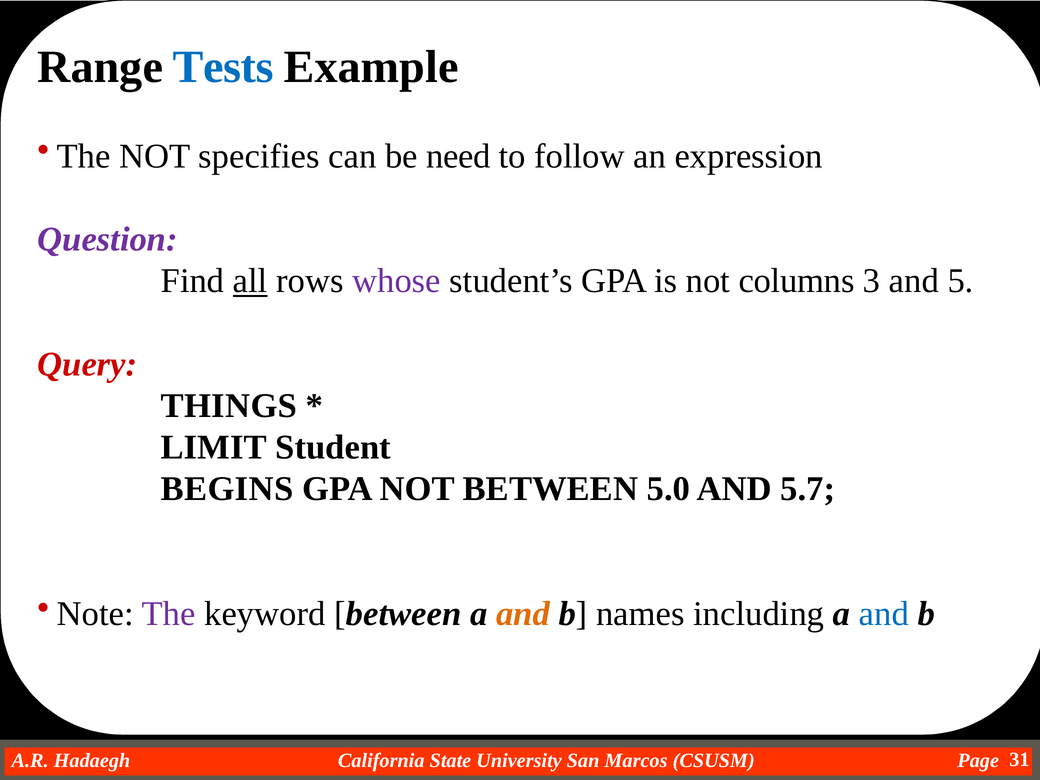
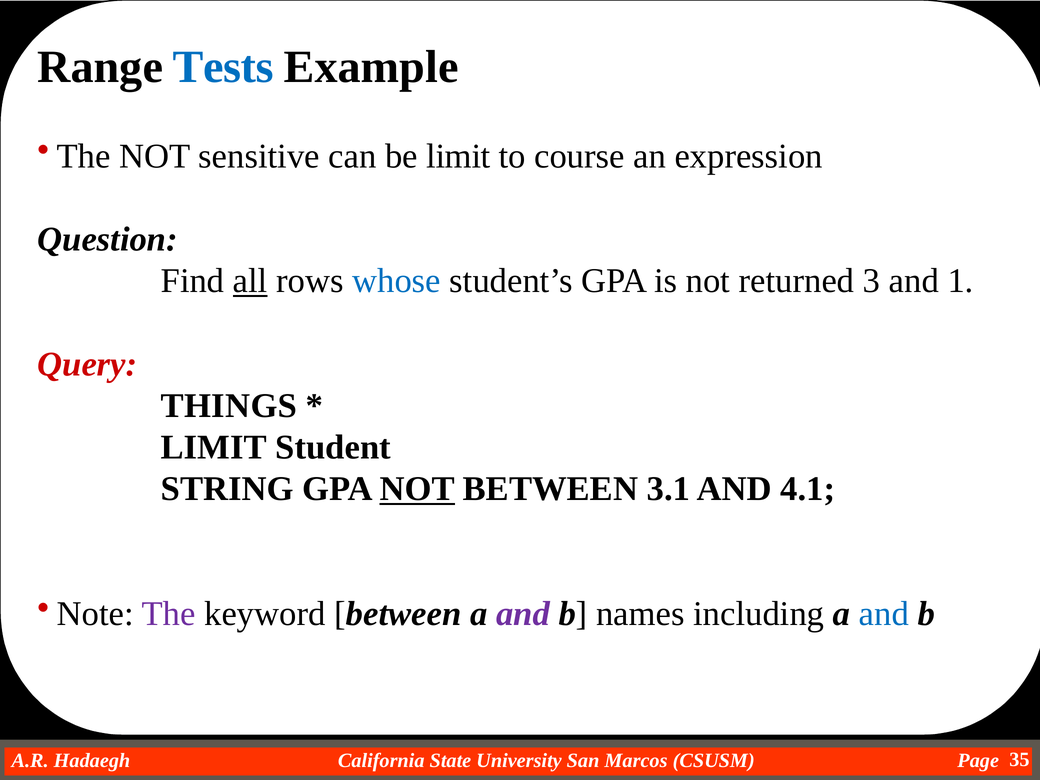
specifies: specifies -> sensitive
be need: need -> limit
follow: follow -> course
Question colour: purple -> black
whose colour: purple -> blue
columns: columns -> returned
5: 5 -> 1
BEGINS: BEGINS -> STRING
NOT at (417, 489) underline: none -> present
5.0: 5.0 -> 3.1
5.7: 5.7 -> 4.1
and at (523, 614) colour: orange -> purple
31: 31 -> 35
